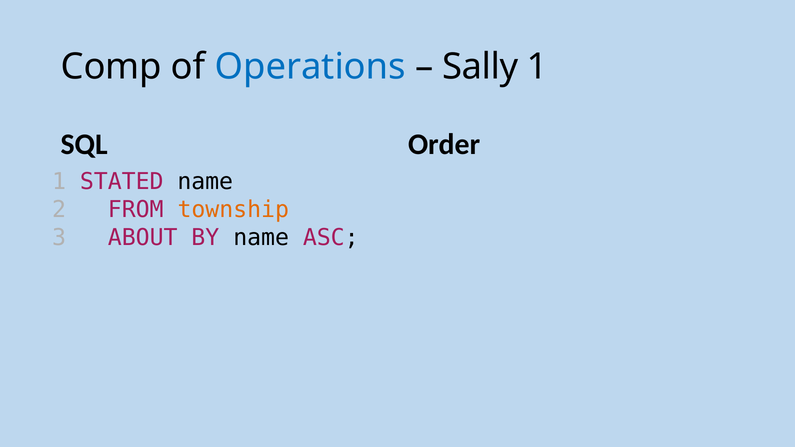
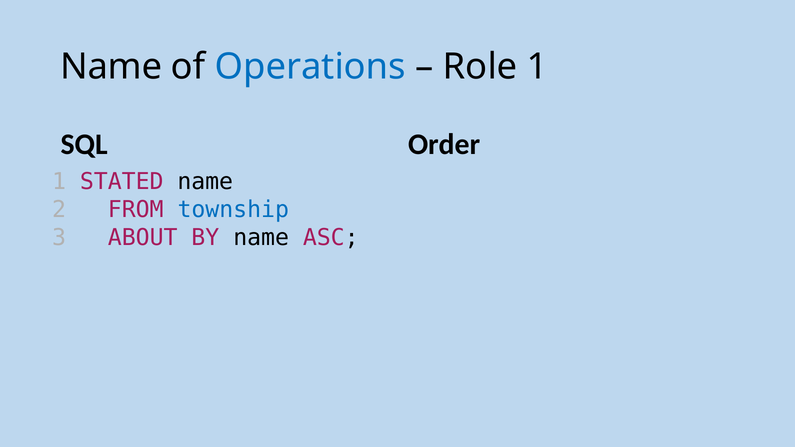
Comp at (111, 67): Comp -> Name
Sally: Sally -> Role
township colour: orange -> blue
